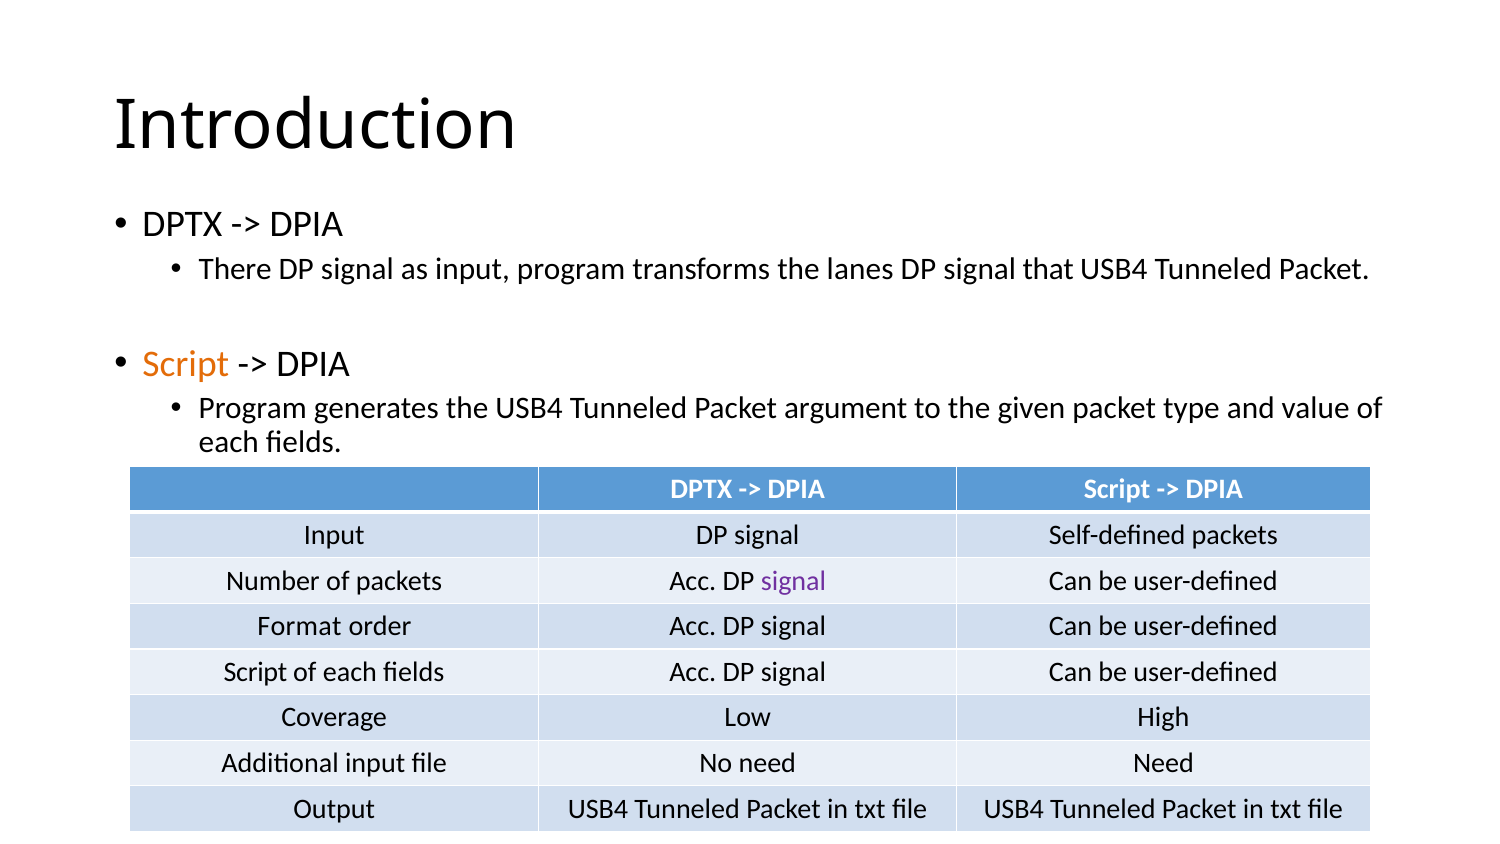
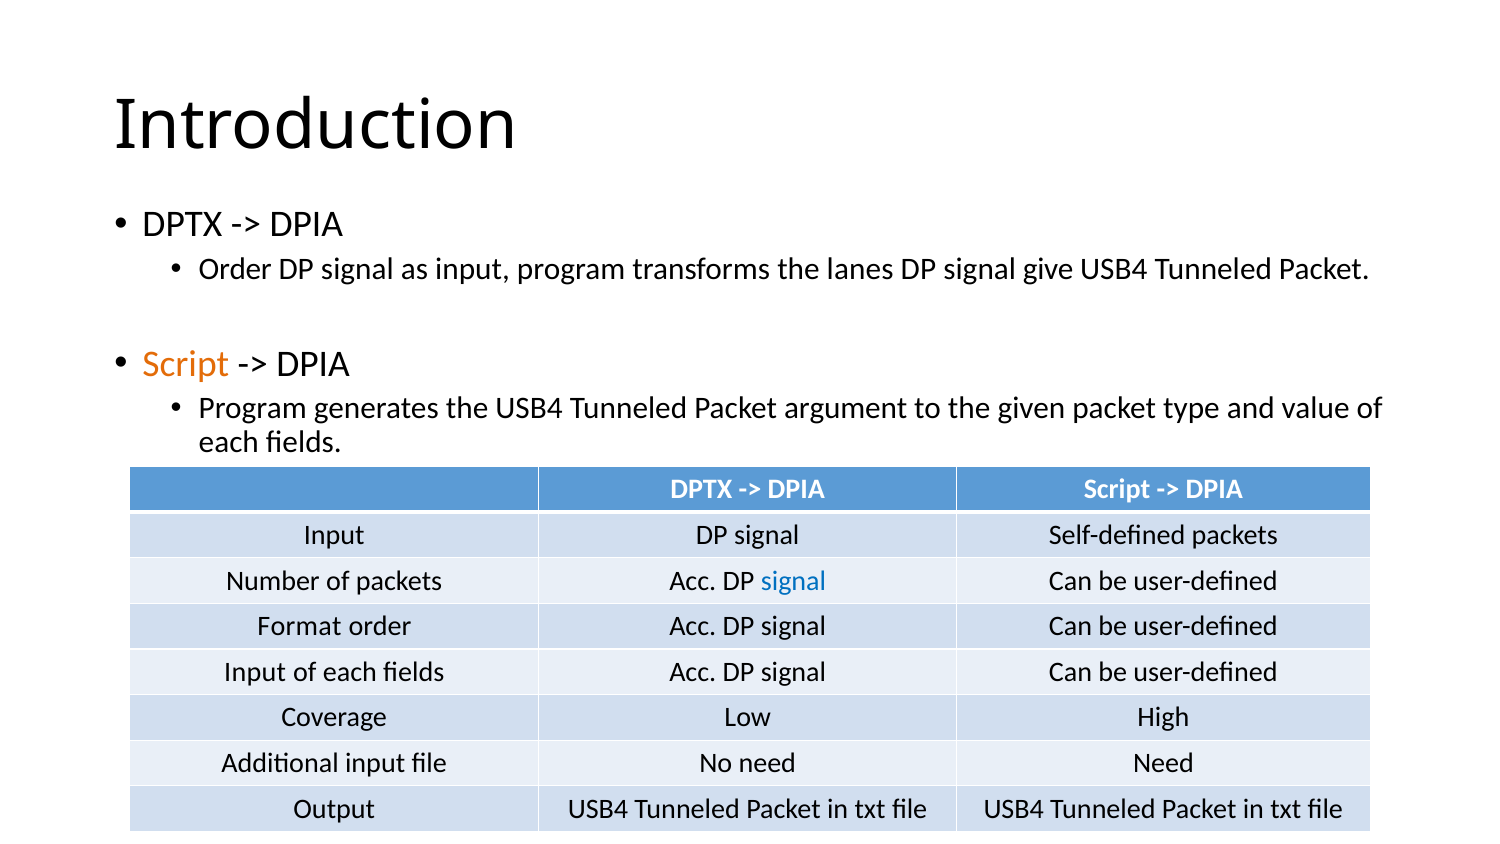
There at (235, 269): There -> Order
that: that -> give
signal at (793, 581) colour: purple -> blue
Script at (255, 672): Script -> Input
